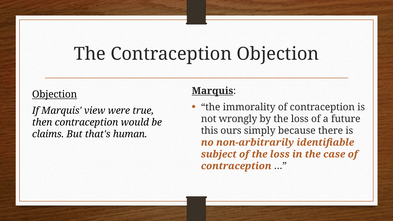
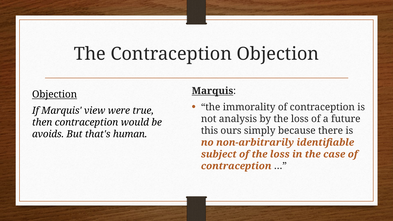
wrongly: wrongly -> analysis
claims: claims -> avoids
